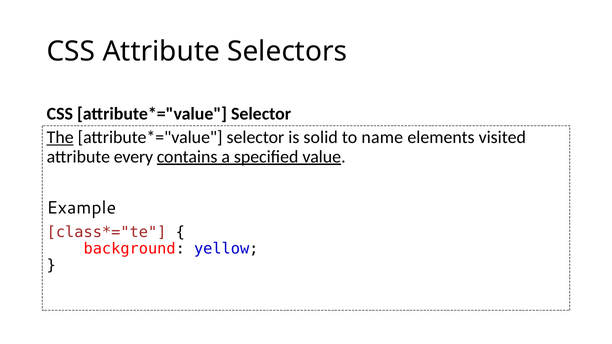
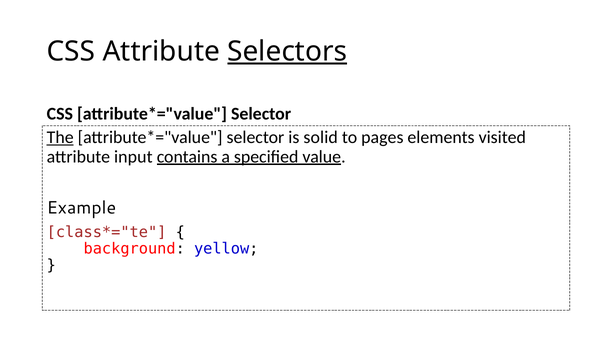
Selectors underline: none -> present
name: name -> pages
every: every -> input
